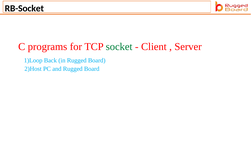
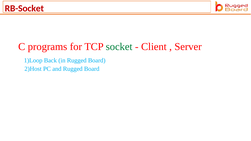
RB-Socket colour: black -> red
